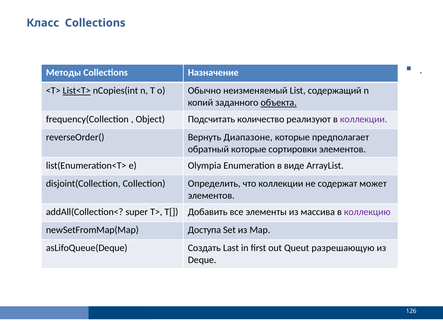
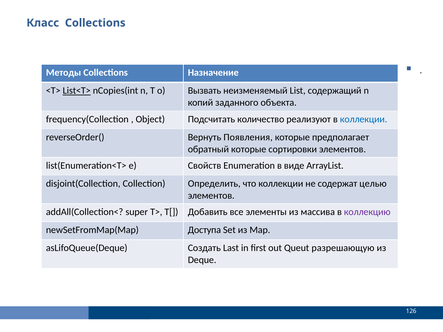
Обычно: Обычно -> Вызвать
объекта underline: present -> none
коллекции at (364, 119) colour: purple -> blue
Диапазоне: Диапазоне -> Появления
Olympia: Olympia -> Свойств
может: может -> целью
